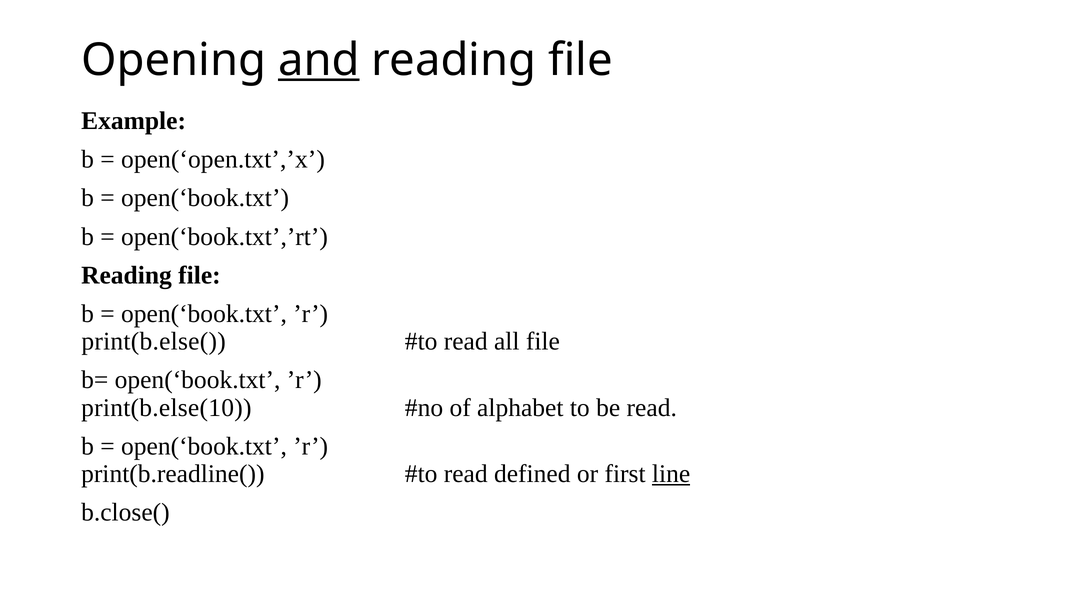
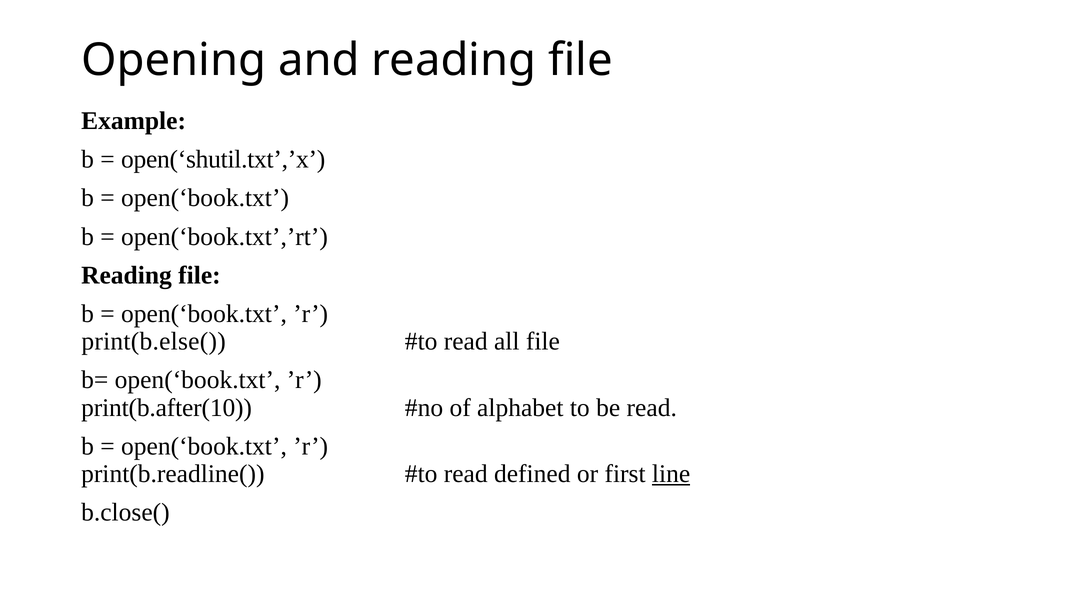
and underline: present -> none
open(‘open.txt’,’x: open(‘open.txt’,’x -> open(‘shutil.txt’,’x
print(b.else(10: print(b.else(10 -> print(b.after(10
